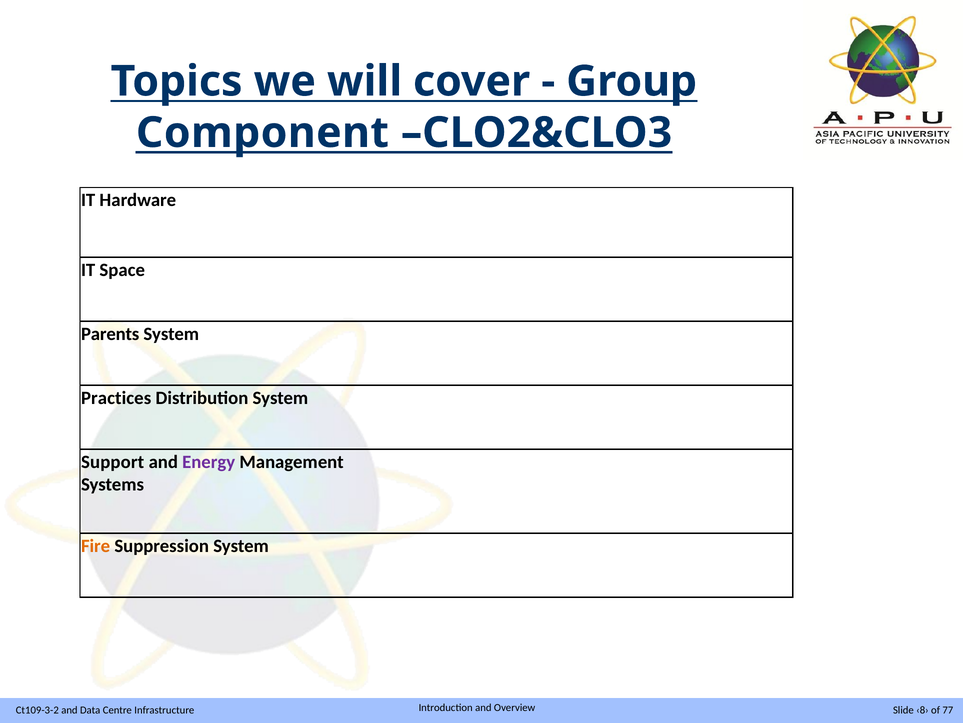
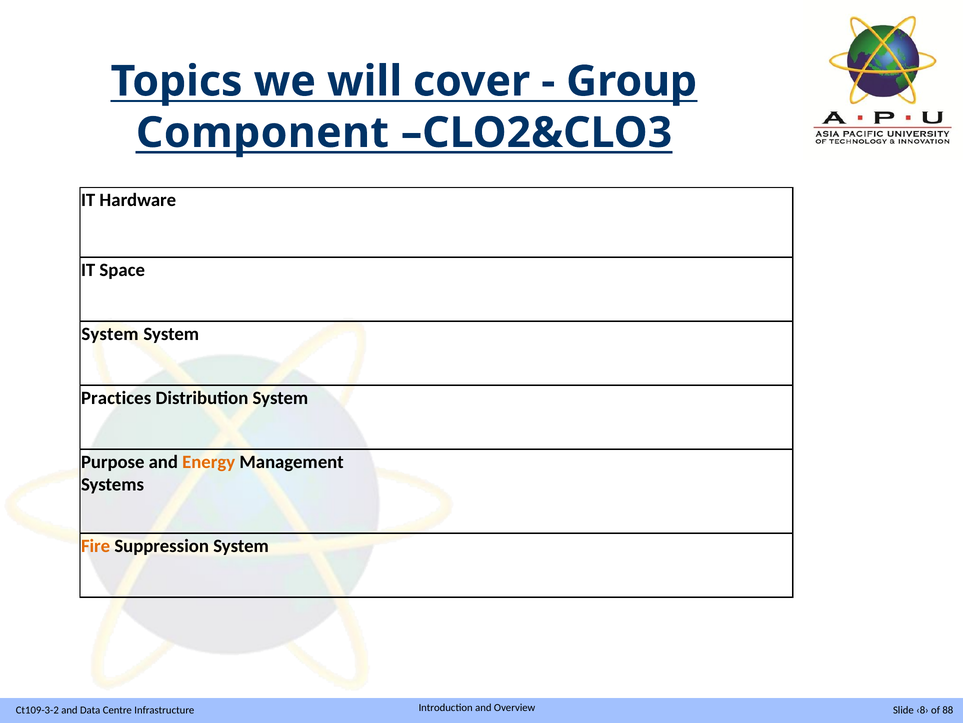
Parents at (110, 334): Parents -> System
Support: Support -> Purpose
Energy colour: purple -> orange
77: 77 -> 88
